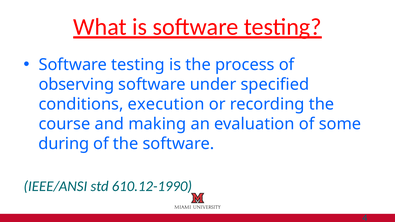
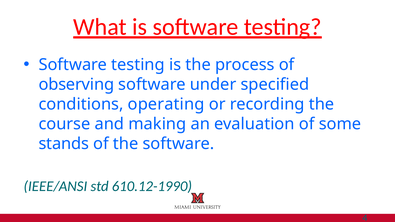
execution: execution -> operating
during: during -> stands
